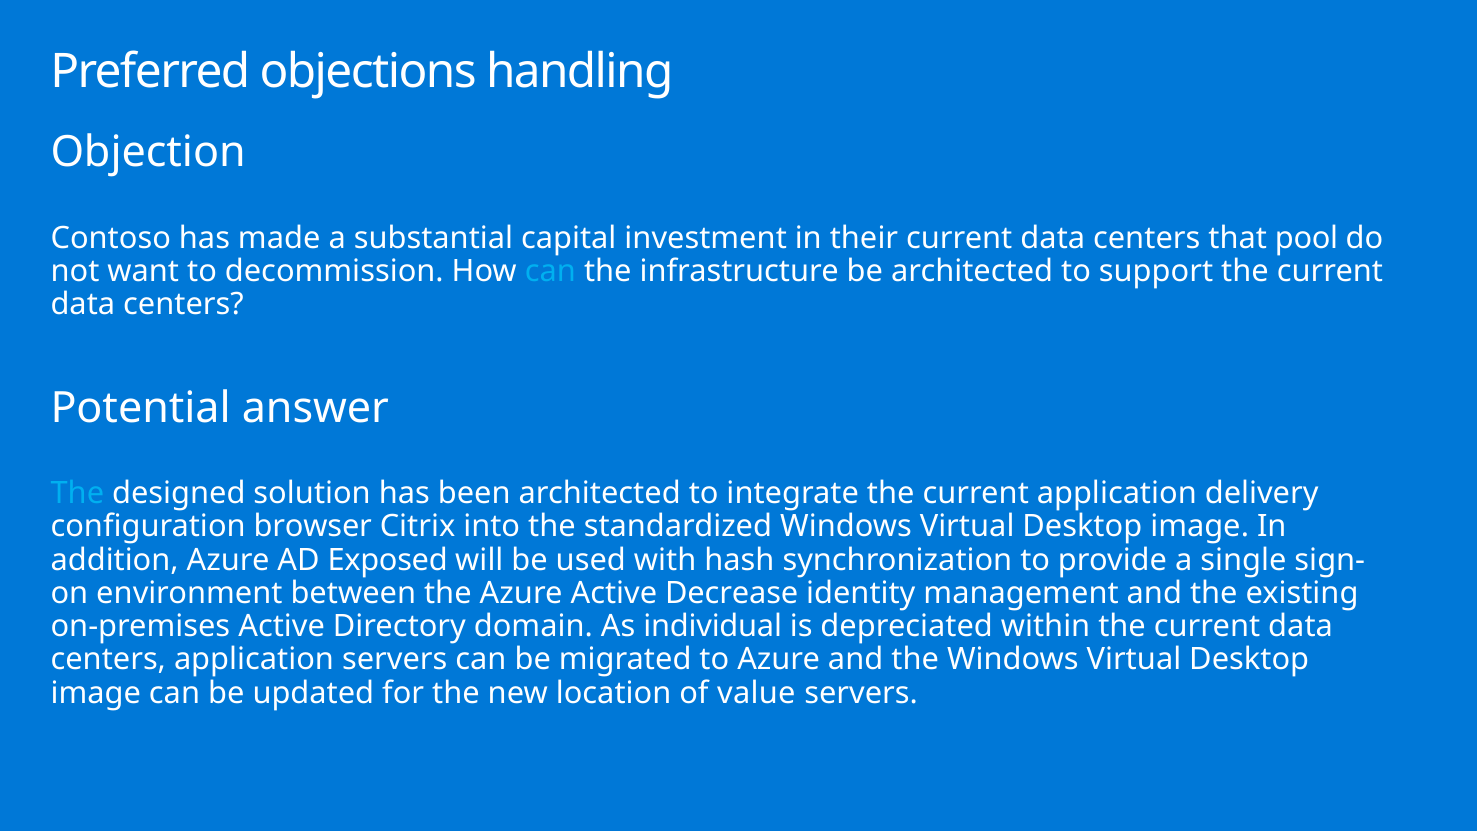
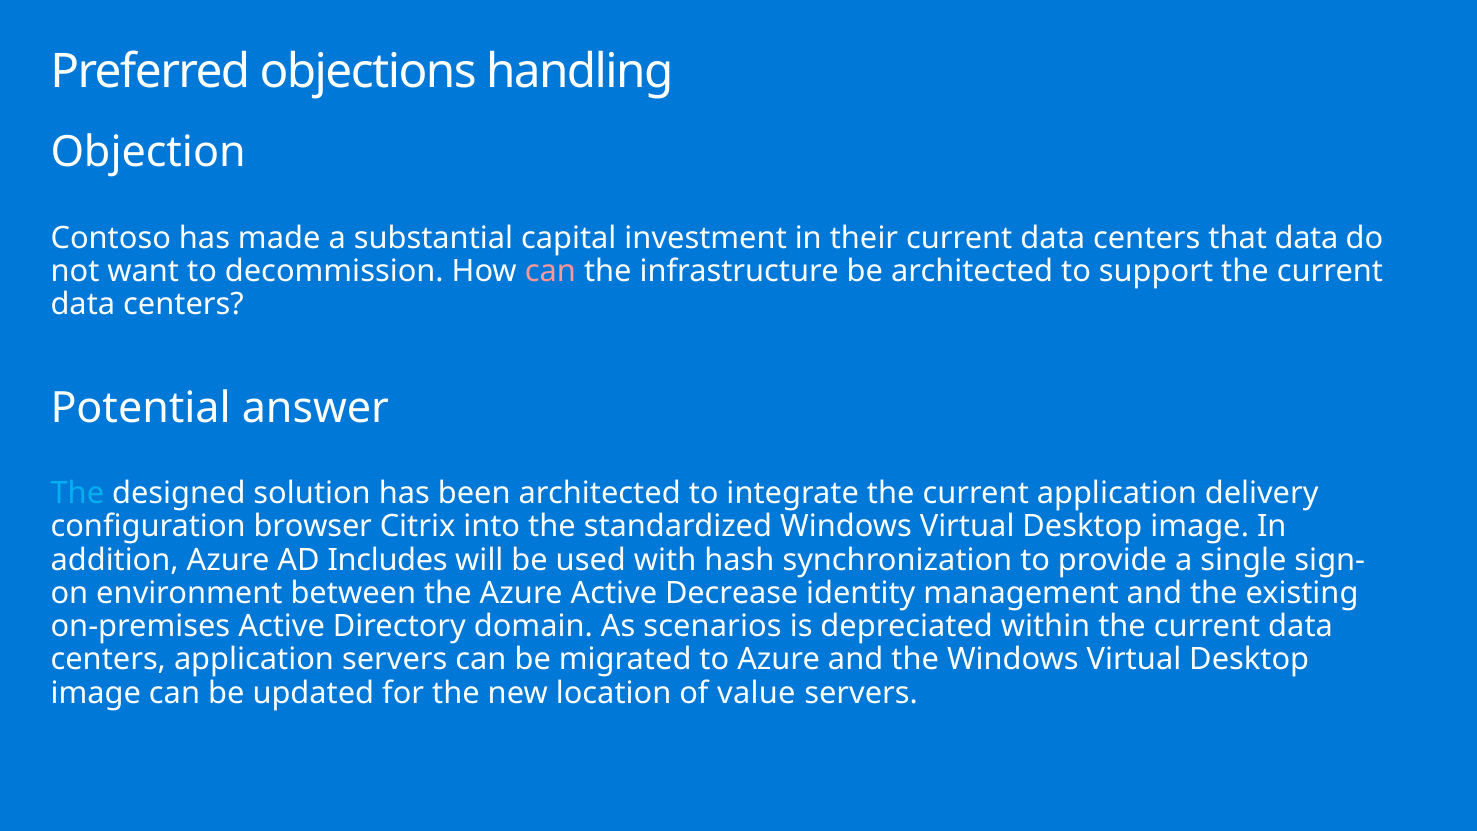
that pool: pool -> data
can at (550, 271) colour: light blue -> pink
Exposed: Exposed -> Includes
individual: individual -> scenarios
